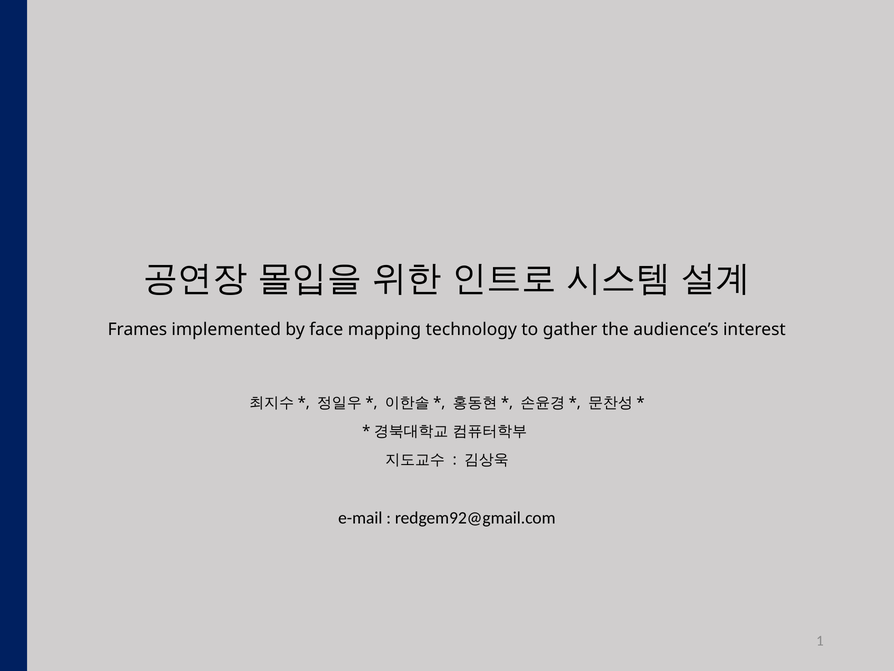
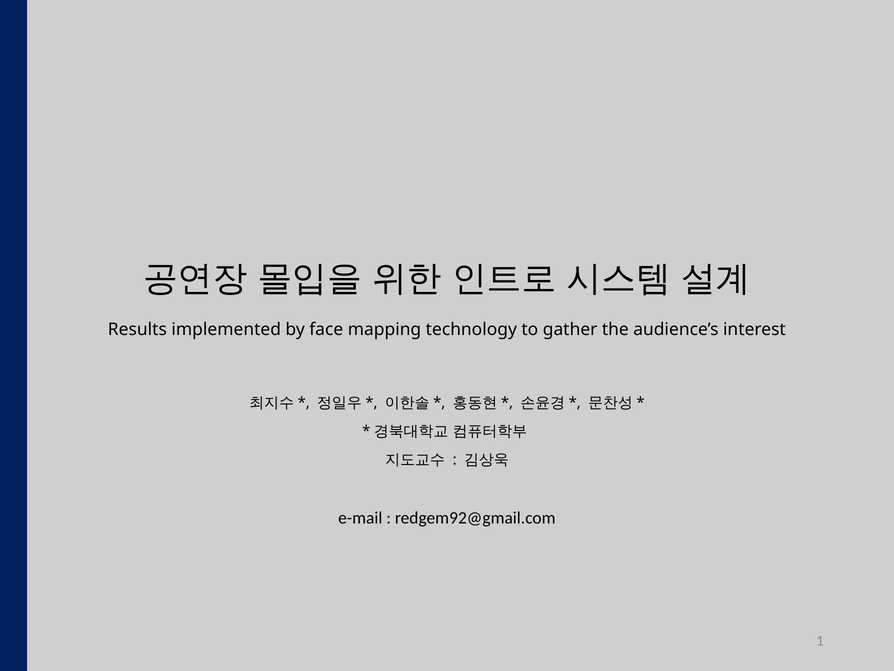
Frames: Frames -> Results
